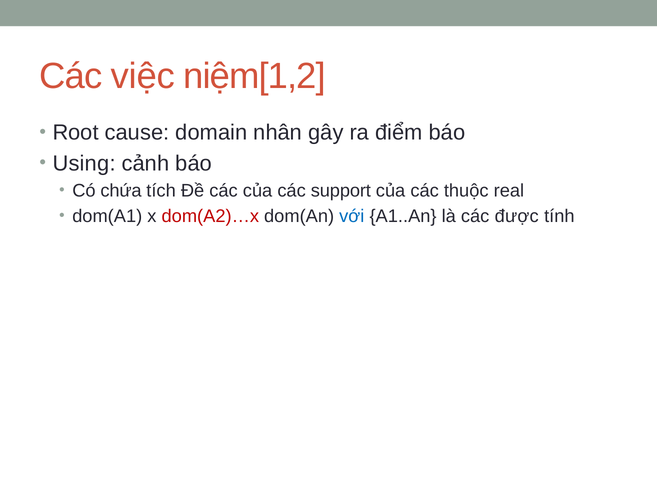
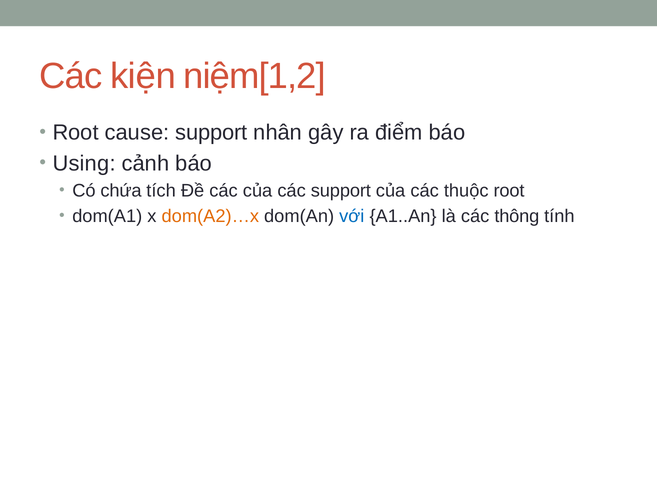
việc: việc -> kiện
cause domain: domain -> support
thuộc real: real -> root
dom(A2)…x colour: red -> orange
được: được -> thông
